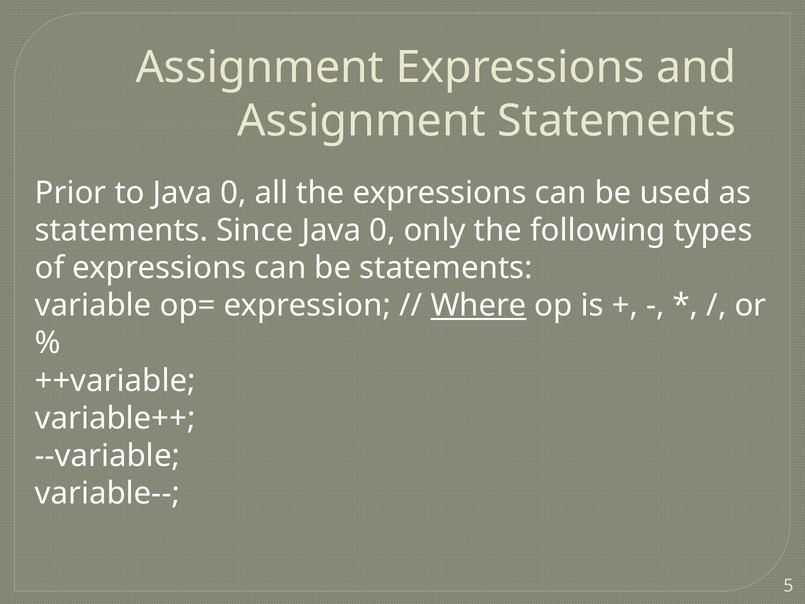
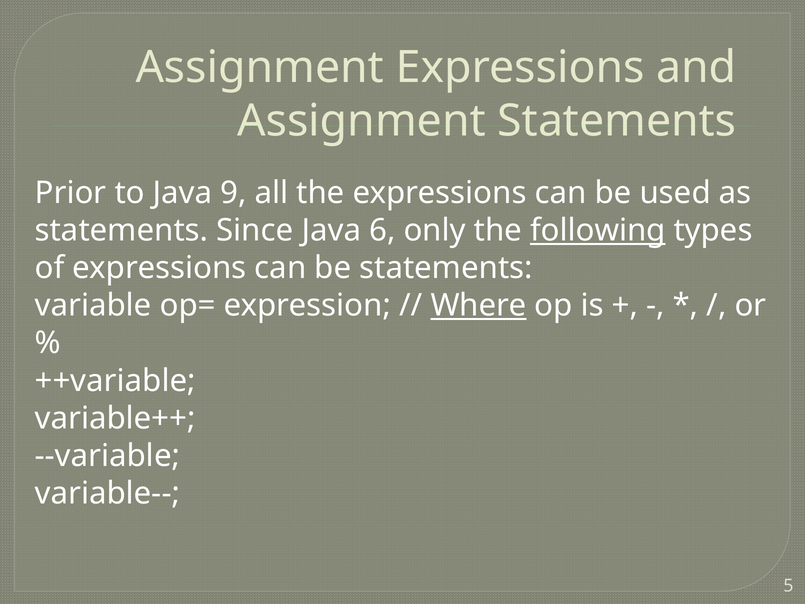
to Java 0: 0 -> 9
Since Java 0: 0 -> 6
following underline: none -> present
